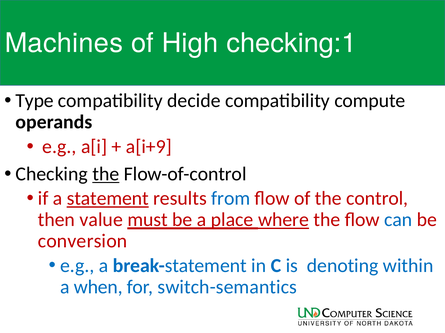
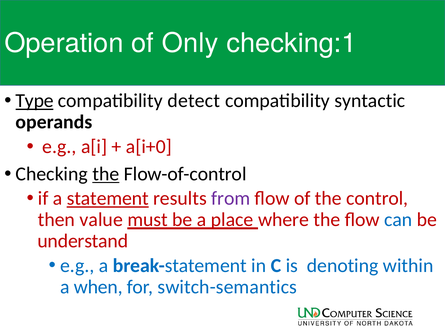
Machines: Machines -> Operation
High: High -> Only
Type underline: none -> present
decide: decide -> detect
compute: compute -> syntactic
a[i+9: a[i+9 -> a[i+0
from colour: blue -> purple
where underline: present -> none
conversion: conversion -> understand
